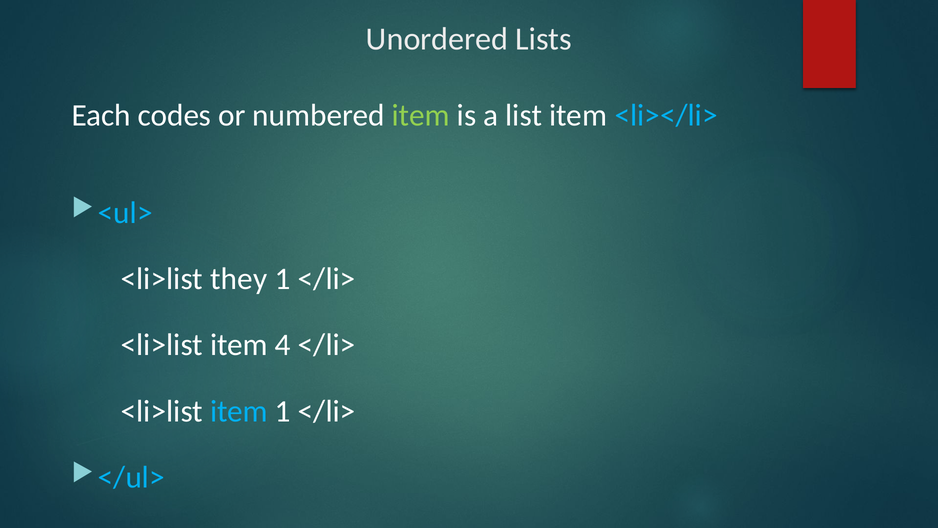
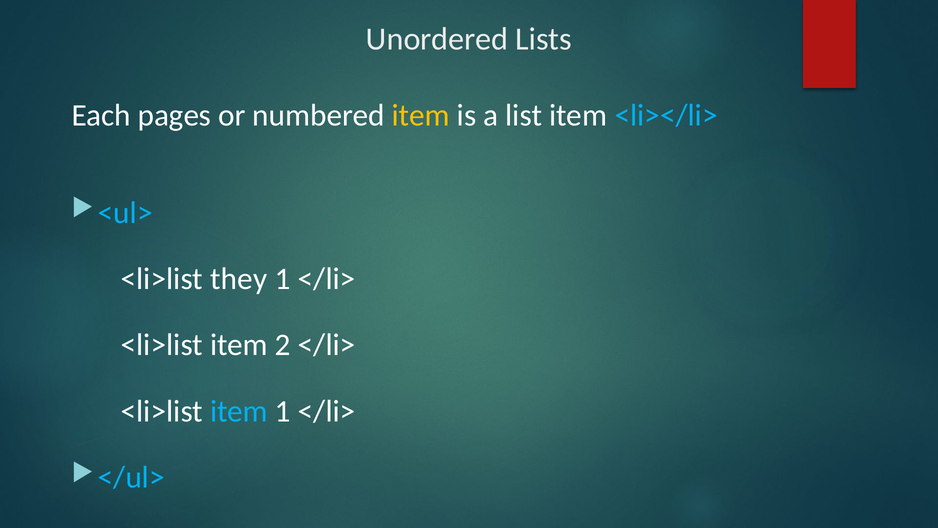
codes: codes -> pages
item at (421, 116) colour: light green -> yellow
4: 4 -> 2
